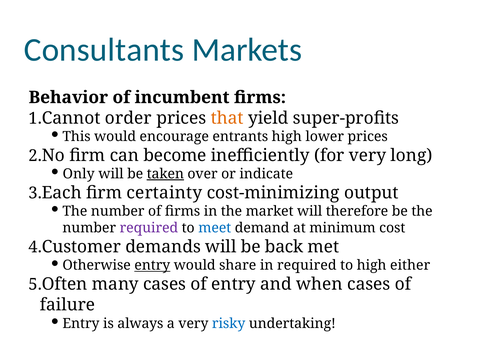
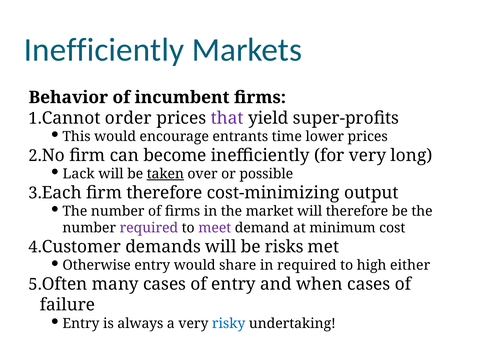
Consultants at (104, 50): Consultants -> Inefficiently
that colour: orange -> purple
entrants high: high -> time
Only: Only -> Lack
indicate: indicate -> possible
firm certainty: certainty -> therefore
meet colour: blue -> purple
back: back -> risks
entry at (152, 266) underline: present -> none
